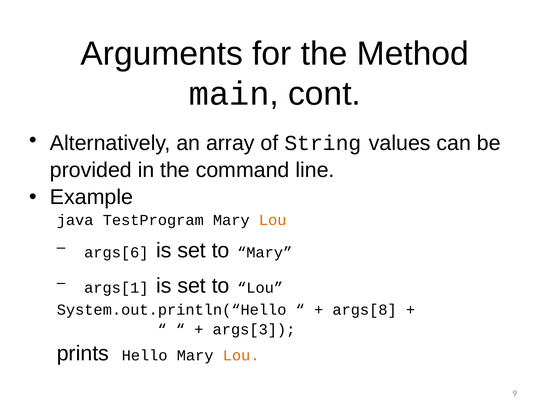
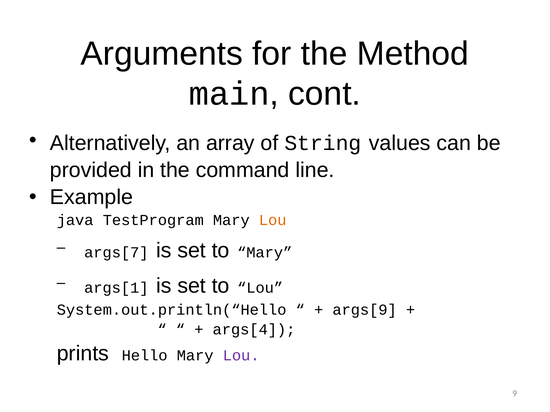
args[6: args[6 -> args[7
args[8: args[8 -> args[9
args[3: args[3 -> args[4
Lou at (241, 356) colour: orange -> purple
